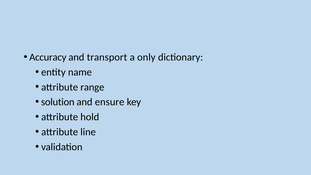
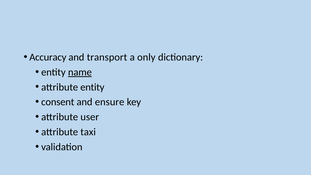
name underline: none -> present
attribute range: range -> entity
solution: solution -> consent
hold: hold -> user
line: line -> taxi
